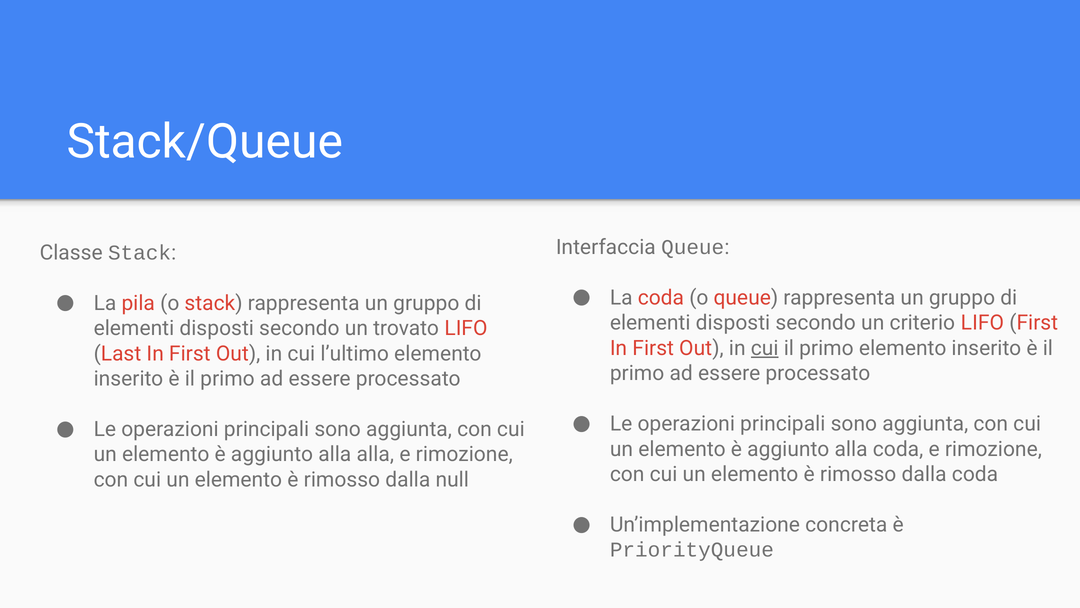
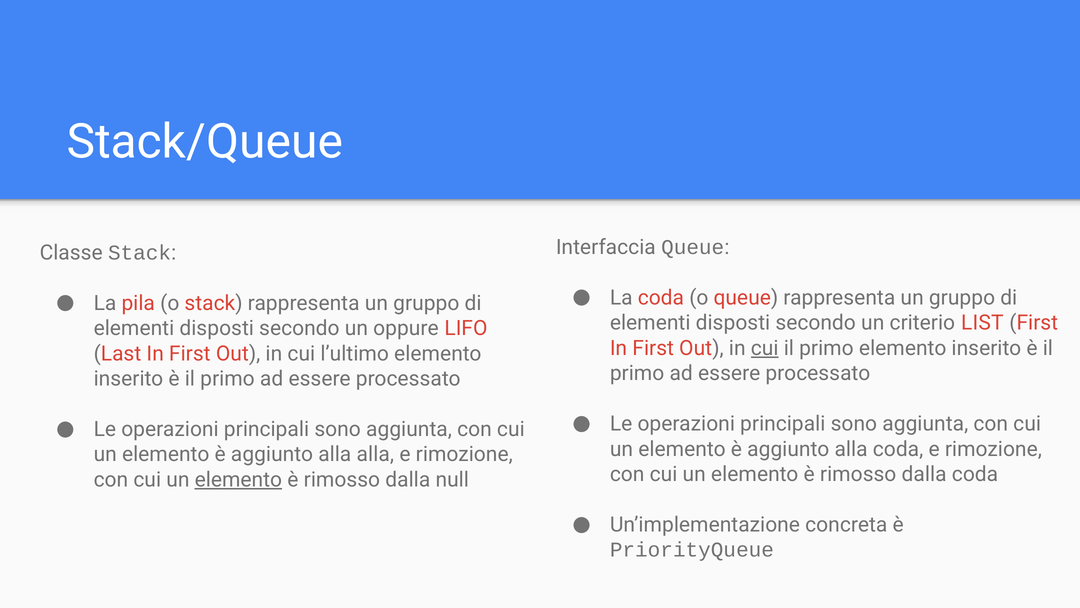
criterio LIFO: LIFO -> LIST
trovato: trovato -> oppure
elemento at (238, 479) underline: none -> present
